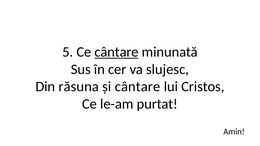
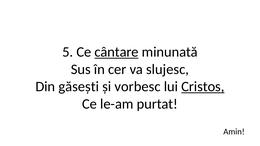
răsuna: răsuna -> găsești
și cântare: cântare -> vorbesc
Cristos underline: none -> present
